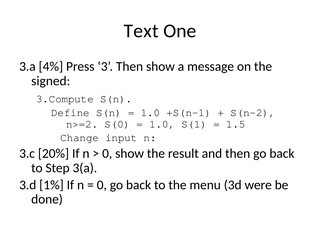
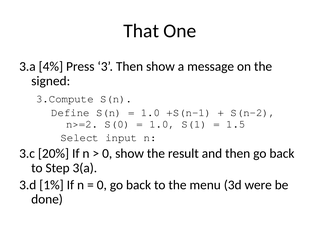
Text: Text -> That
Change: Change -> Select
